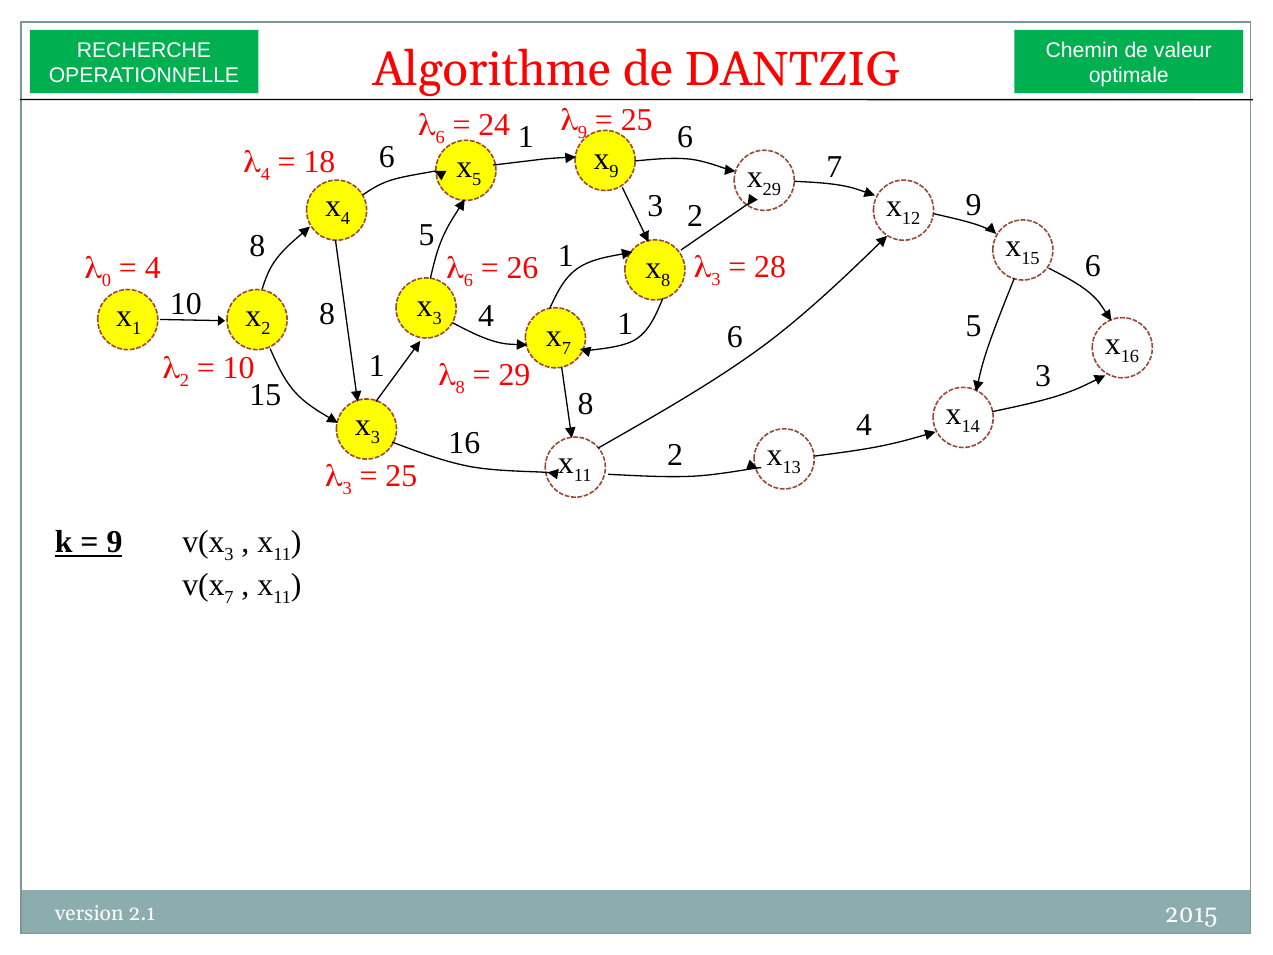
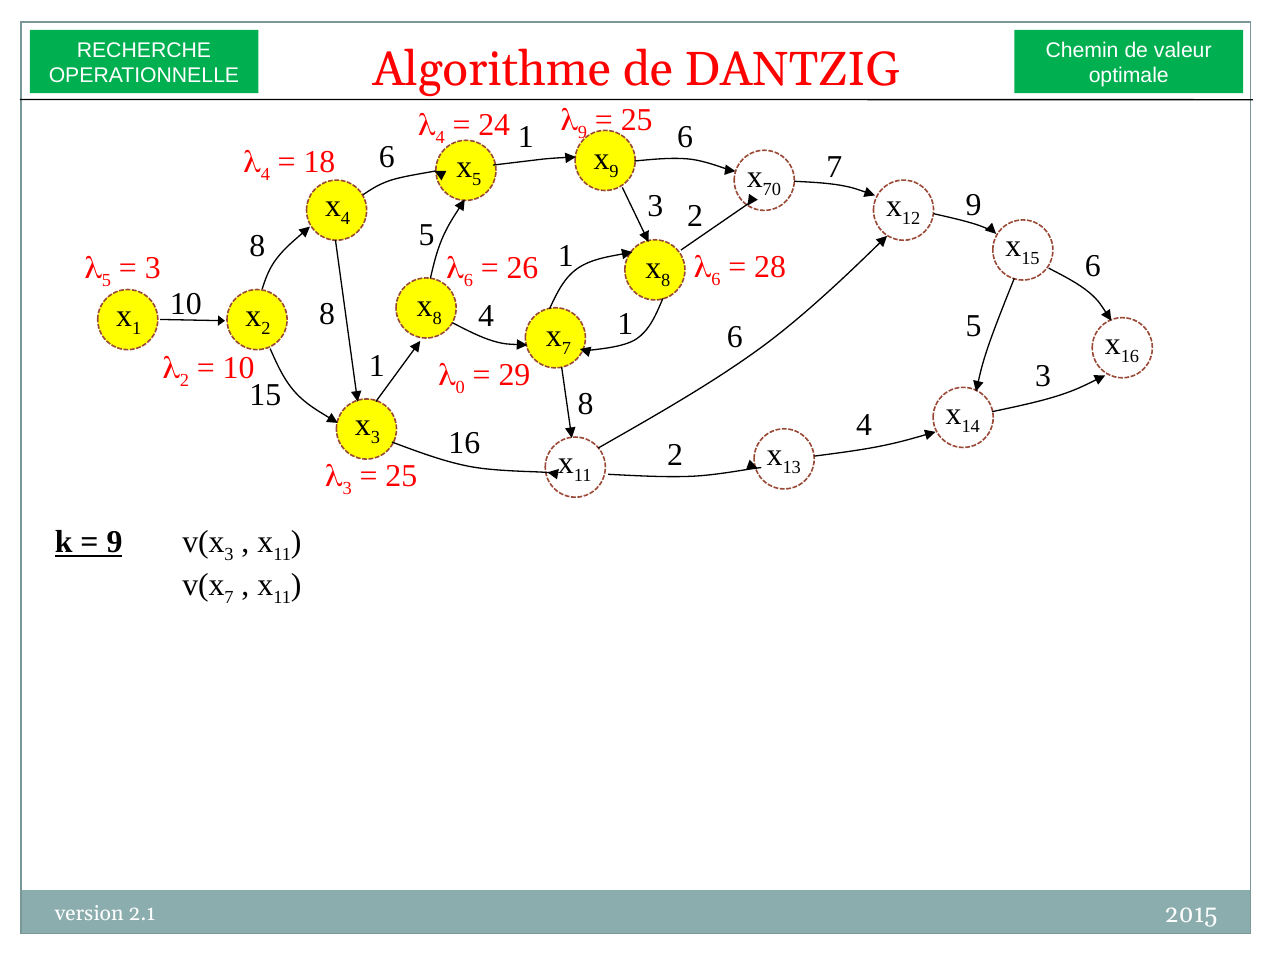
6 at (440, 137): 6 -> 4
29 at (772, 189): 29 -> 70
0 at (107, 280): 0 -> 5
4 at (153, 268): 4 -> 3
3 at (716, 279): 3 -> 6
3 at (437, 319): 3 -> 8
8 at (460, 388): 8 -> 0
